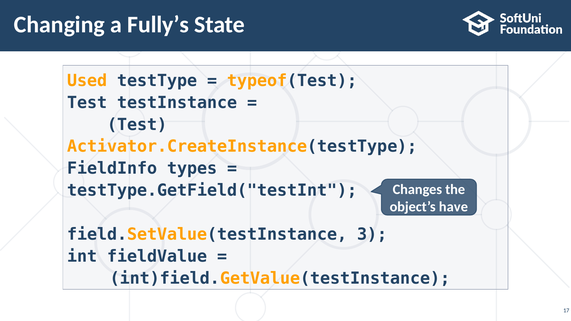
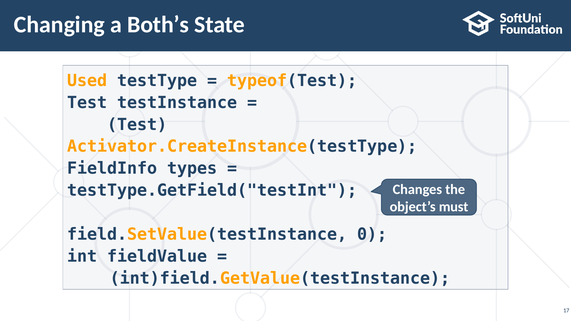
Fully’s: Fully’s -> Both’s
have: have -> must
3: 3 -> 0
